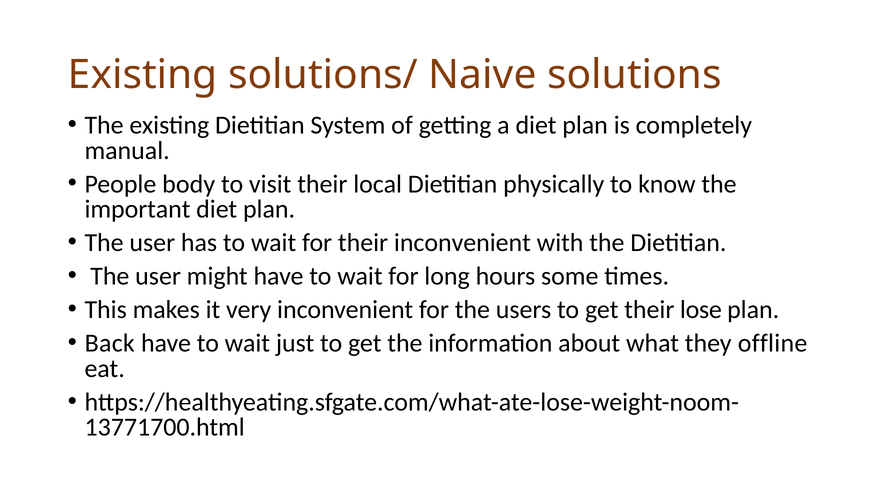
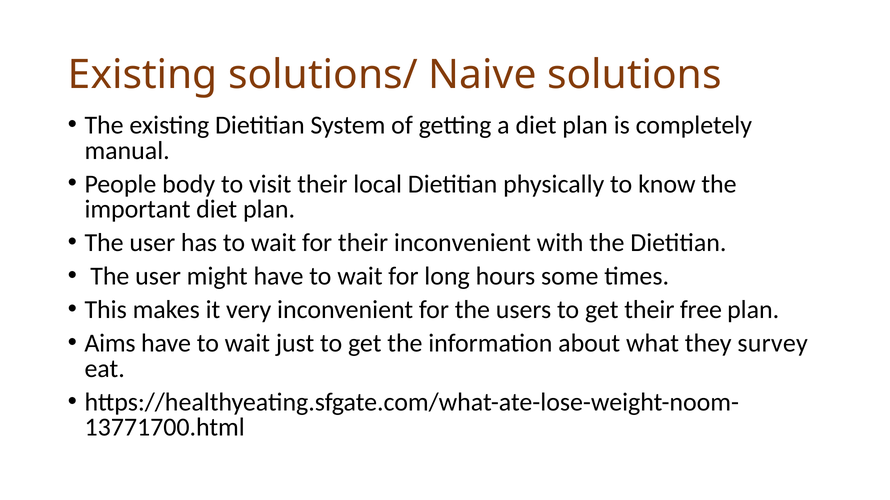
lose: lose -> free
Back: Back -> Aims
offline: offline -> survey
